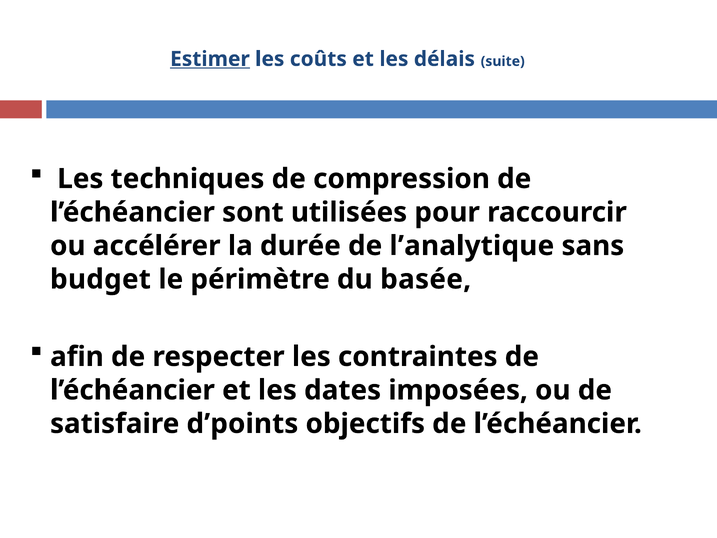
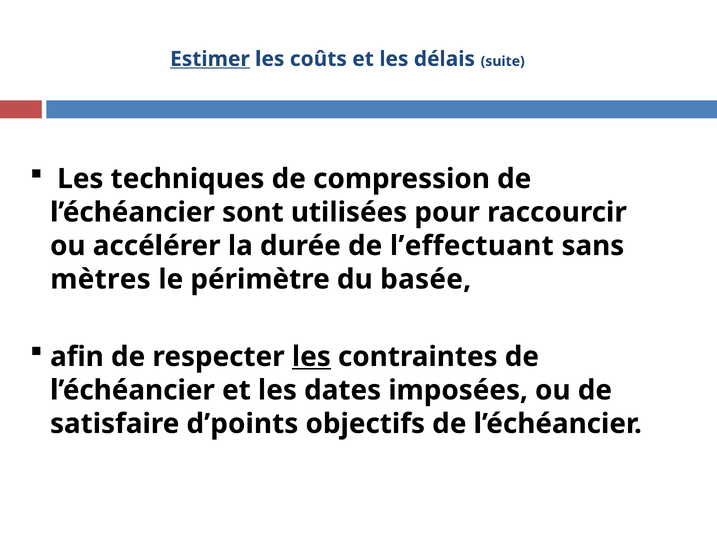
l’analytique: l’analytique -> l’effectuant
budget: budget -> mètres
les at (311, 357) underline: none -> present
